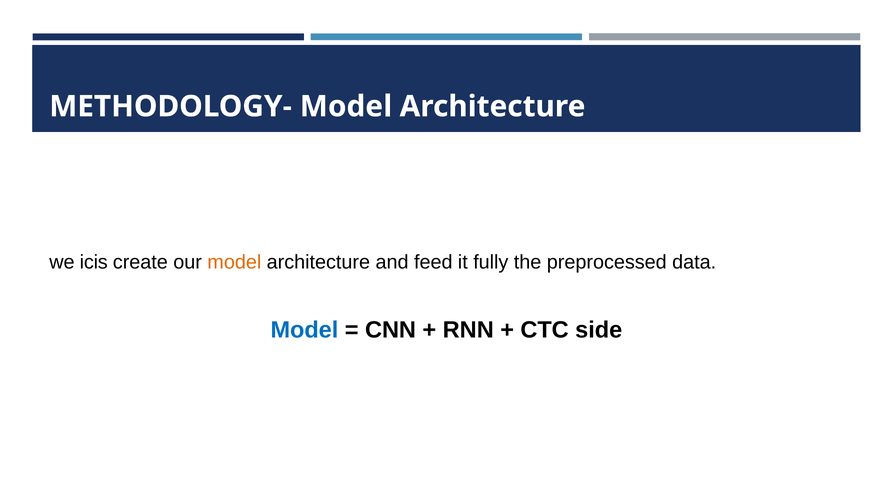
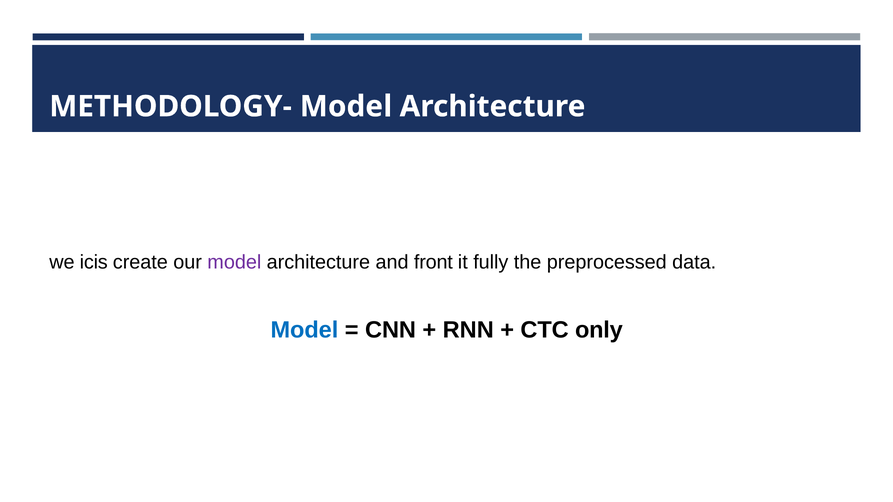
model at (234, 262) colour: orange -> purple
feed: feed -> front
side: side -> only
